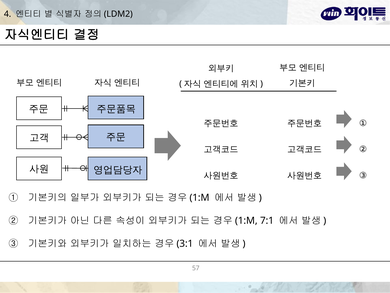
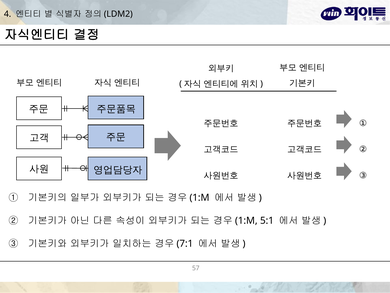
7:1: 7:1 -> 5:1
3:1: 3:1 -> 7:1
